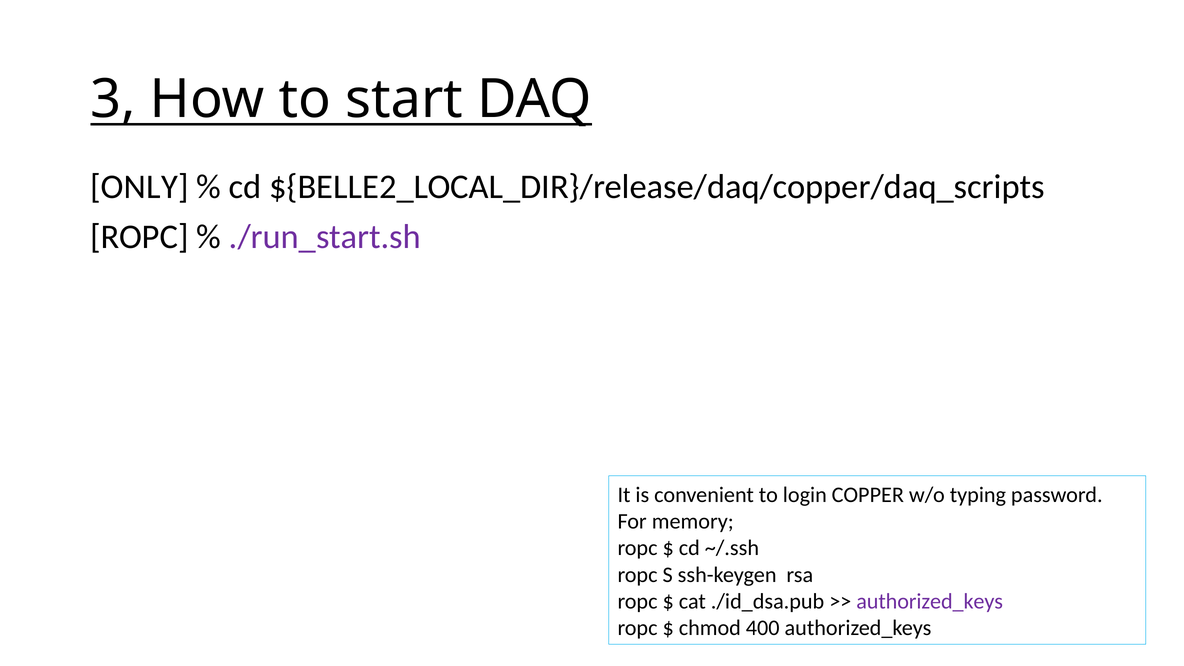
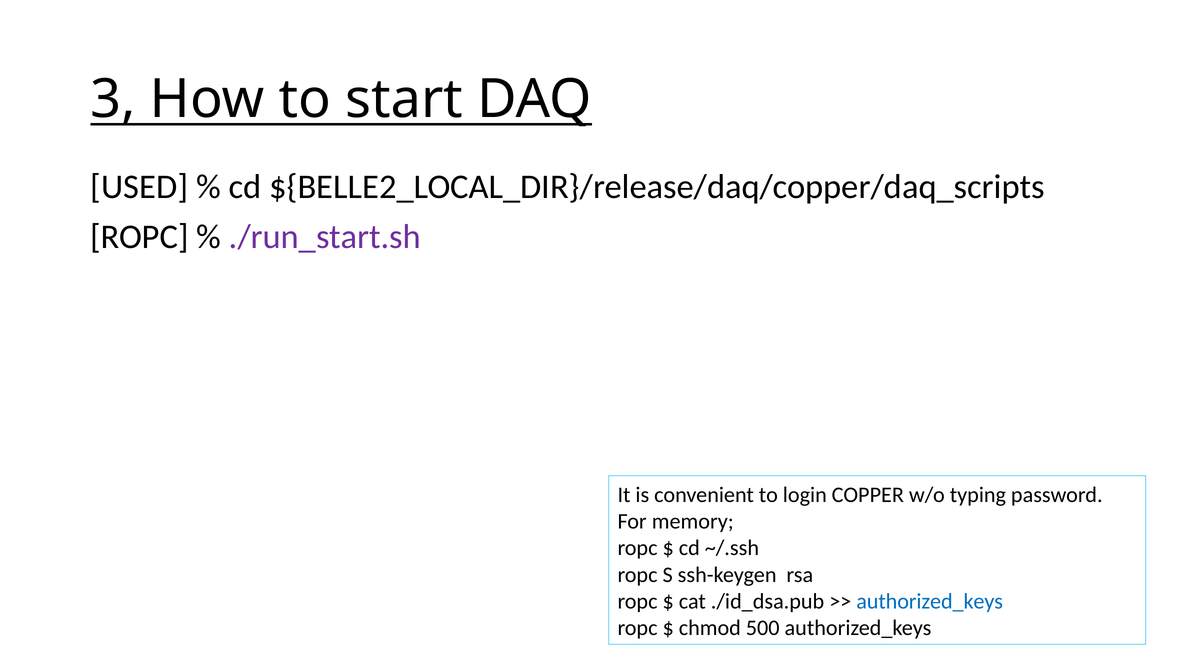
ONLY: ONLY -> USED
authorized_keys at (930, 601) colour: purple -> blue
400: 400 -> 500
